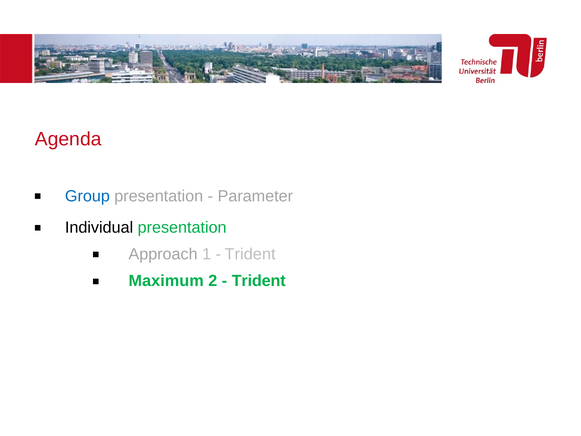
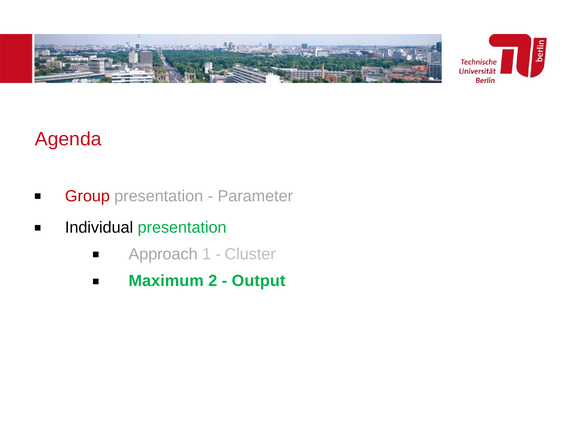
Group colour: blue -> red
Trident at (250, 254): Trident -> Cluster
Trident at (259, 281): Trident -> Output
